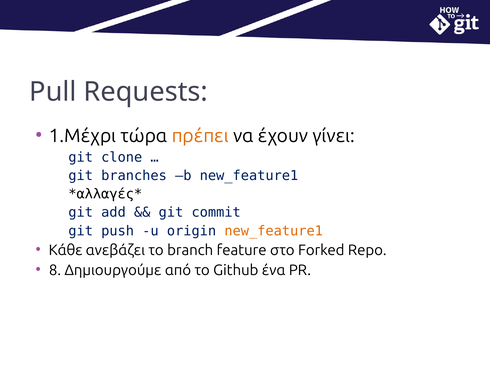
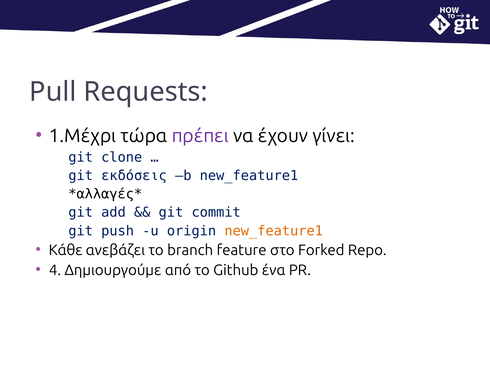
πρέπει colour: orange -> purple
branches: branches -> εκδόσεις
8: 8 -> 4
